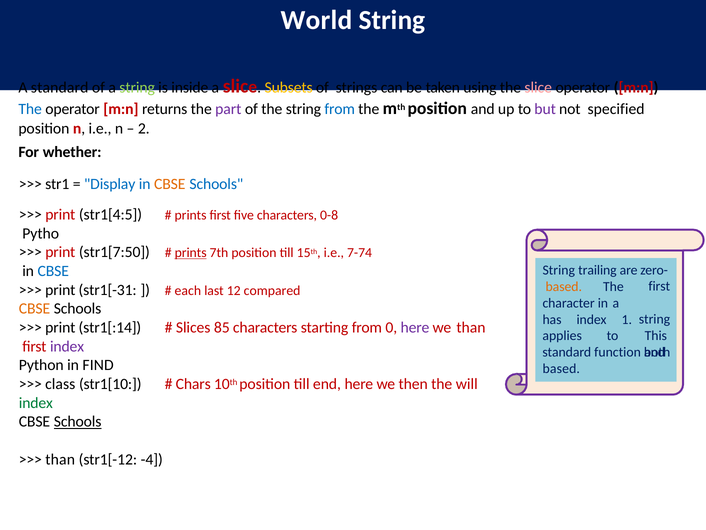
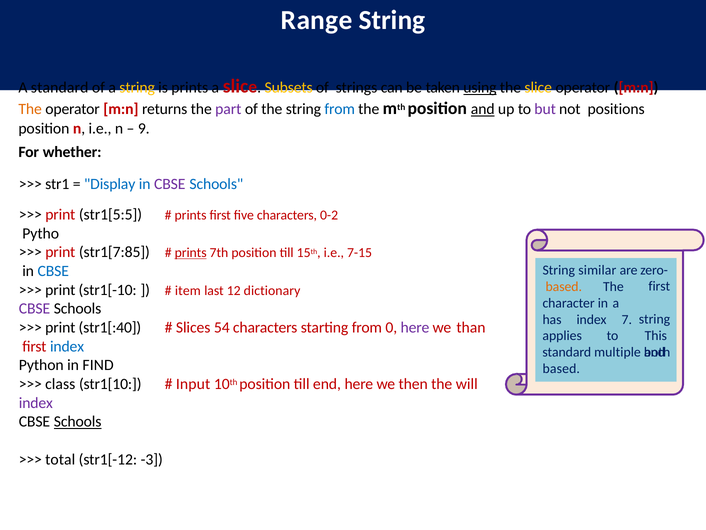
World: World -> Range
string at (137, 88) colour: light green -> yellow
is inside: inside -> prints
using underline: none -> present
slice at (538, 88) colour: pink -> yellow
The at (30, 109) colour: blue -> orange
and at (483, 109) underline: none -> present
specified: specified -> positions
2: 2 -> 9
CBSE at (170, 184) colour: orange -> purple
str1[4:5: str1[4:5 -> str1[5:5
0-8: 0-8 -> 0-2
str1[7:50: str1[7:50 -> str1[7:85
7-74: 7-74 -> 7-15
trailing: trailing -> similar
str1[-31: str1[-31 -> str1[-10
each: each -> item
compared: compared -> dictionary
CBSE at (35, 308) colour: orange -> purple
1: 1 -> 7
str1[:14: str1[:14 -> str1[:40
85: 85 -> 54
index at (67, 346) colour: purple -> blue
function: function -> multiple
Chars: Chars -> Input
index at (36, 402) colour: green -> purple
than at (60, 459): than -> total
-4: -4 -> -3
